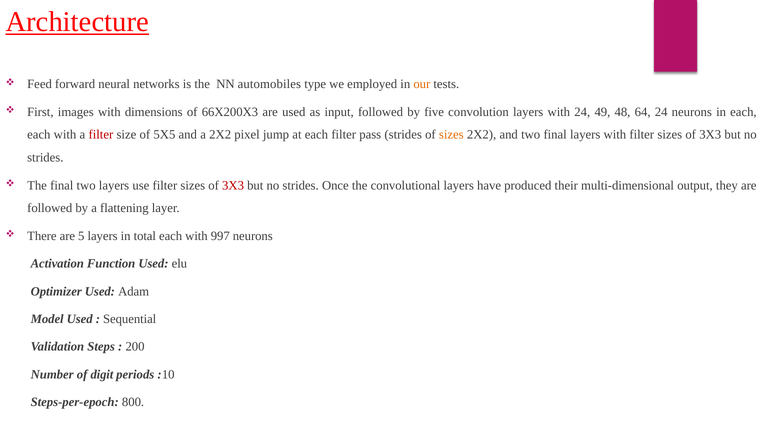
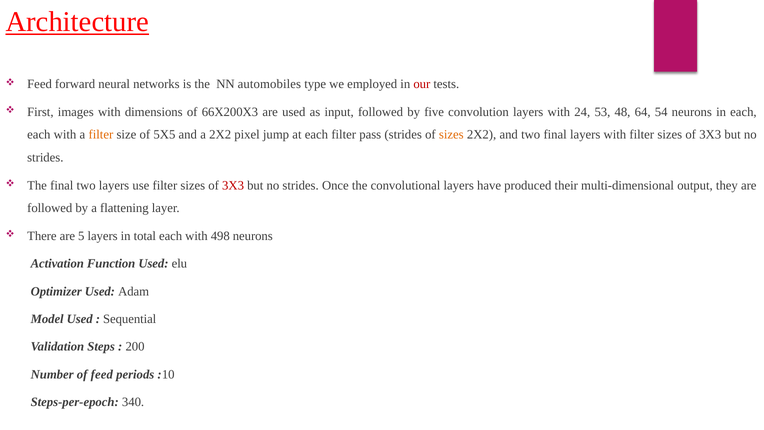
our colour: orange -> red
49: 49 -> 53
64 24: 24 -> 54
filter at (101, 135) colour: red -> orange
997: 997 -> 498
of digit: digit -> feed
800: 800 -> 340
